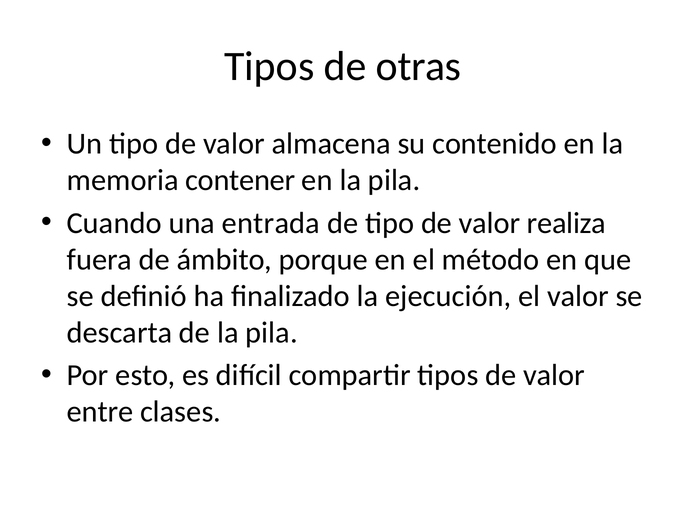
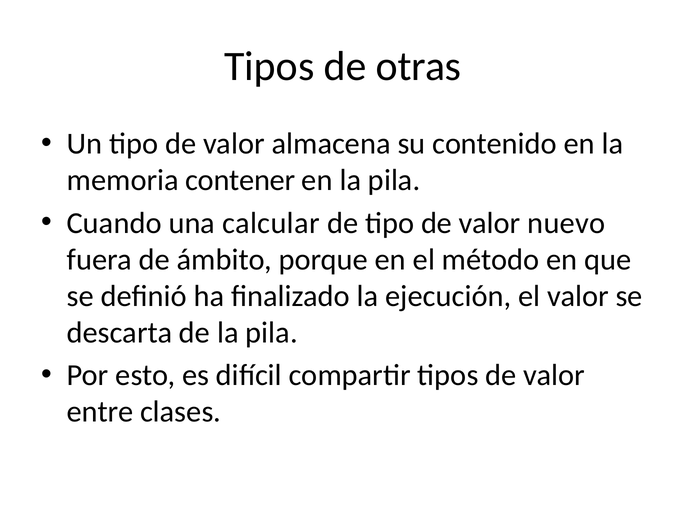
entrada: entrada -> calcular
realiza: realiza -> nuevo
